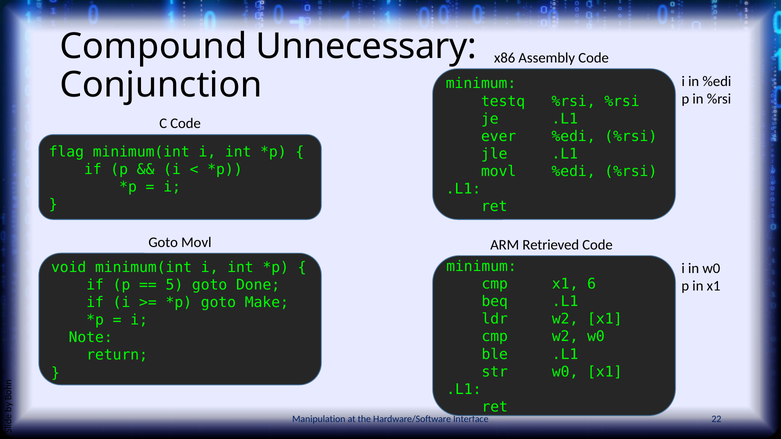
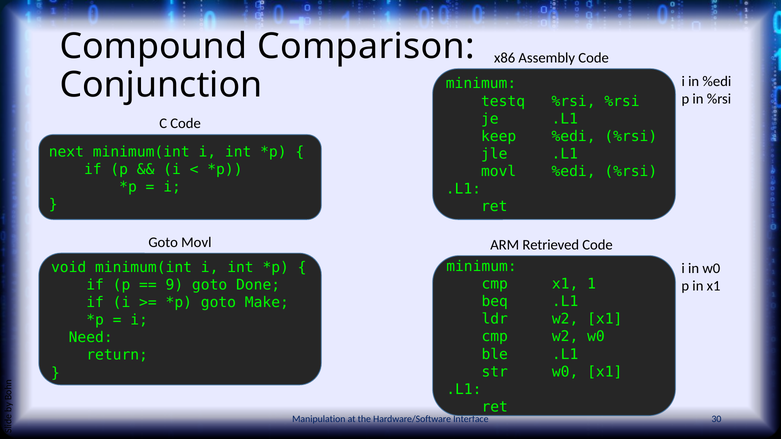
Unnecessary: Unnecessary -> Comparison
ever: ever -> keep
flag: flag -> next
6: 6 -> 1
5: 5 -> 9
Note: Note -> Need
22: 22 -> 30
